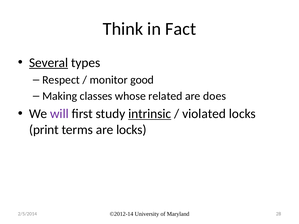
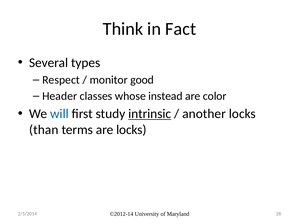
Several underline: present -> none
Making: Making -> Header
related: related -> instead
does: does -> color
will colour: purple -> blue
violated: violated -> another
print: print -> than
